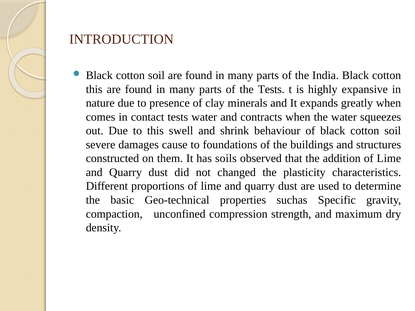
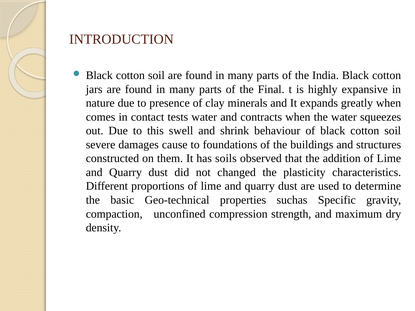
this at (94, 89): this -> jars
the Tests: Tests -> Final
